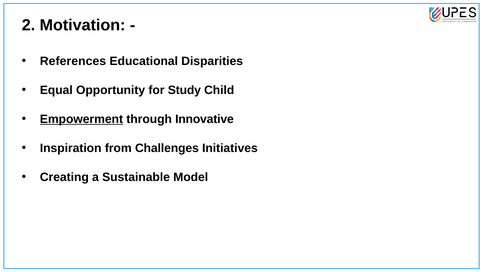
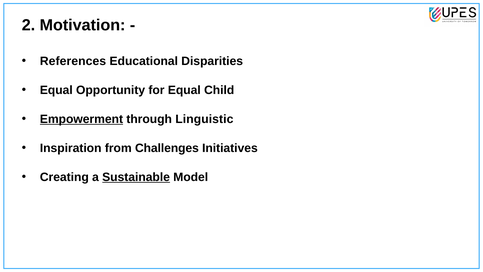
for Study: Study -> Equal
Innovative: Innovative -> Linguistic
Sustainable underline: none -> present
